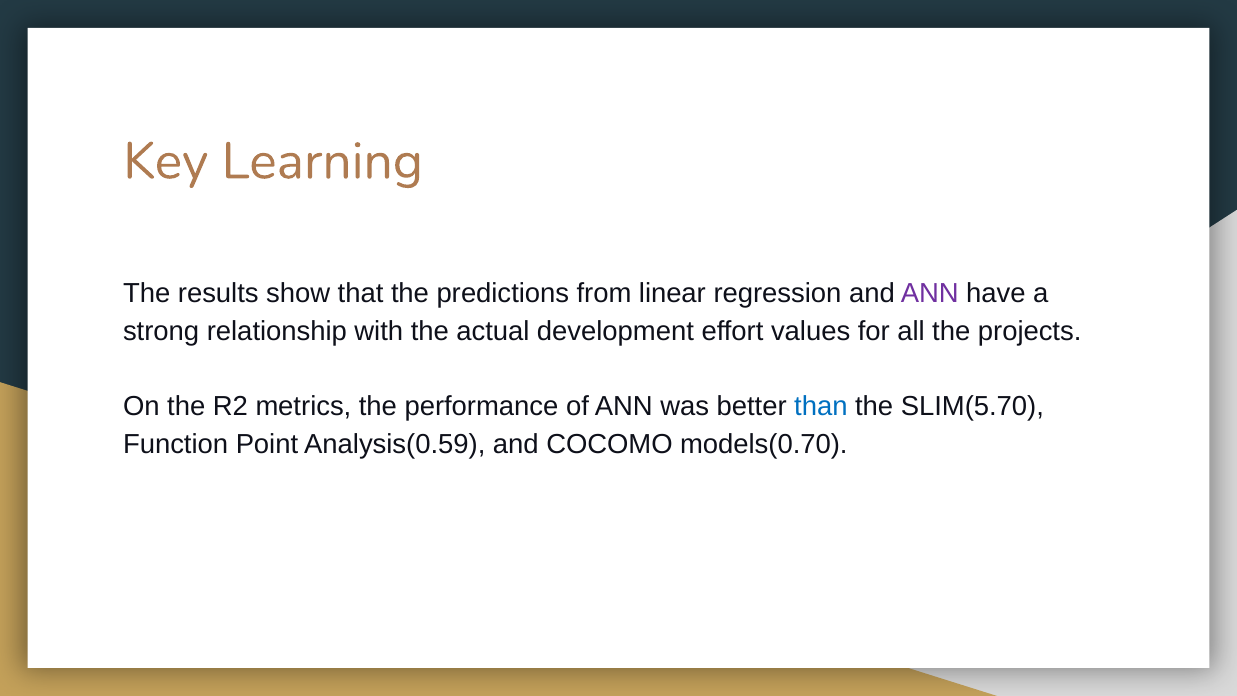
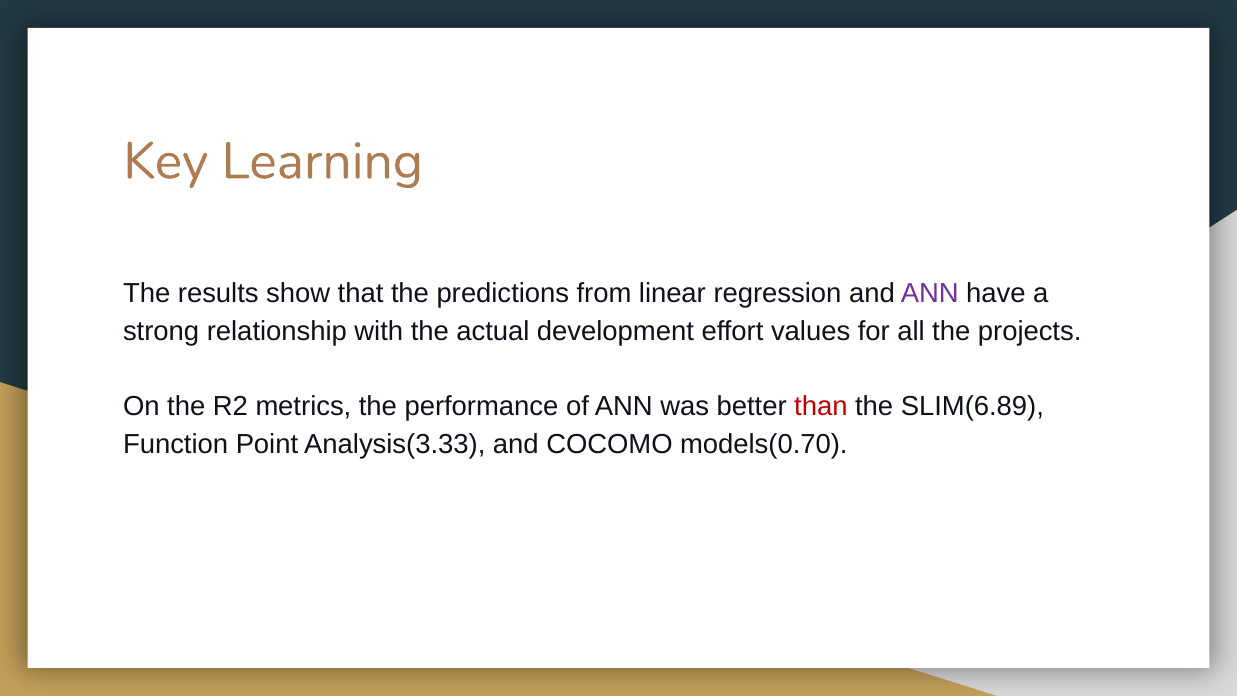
than colour: blue -> red
SLIM(5.70: SLIM(5.70 -> SLIM(6.89
Analysis(0.59: Analysis(0.59 -> Analysis(3.33
